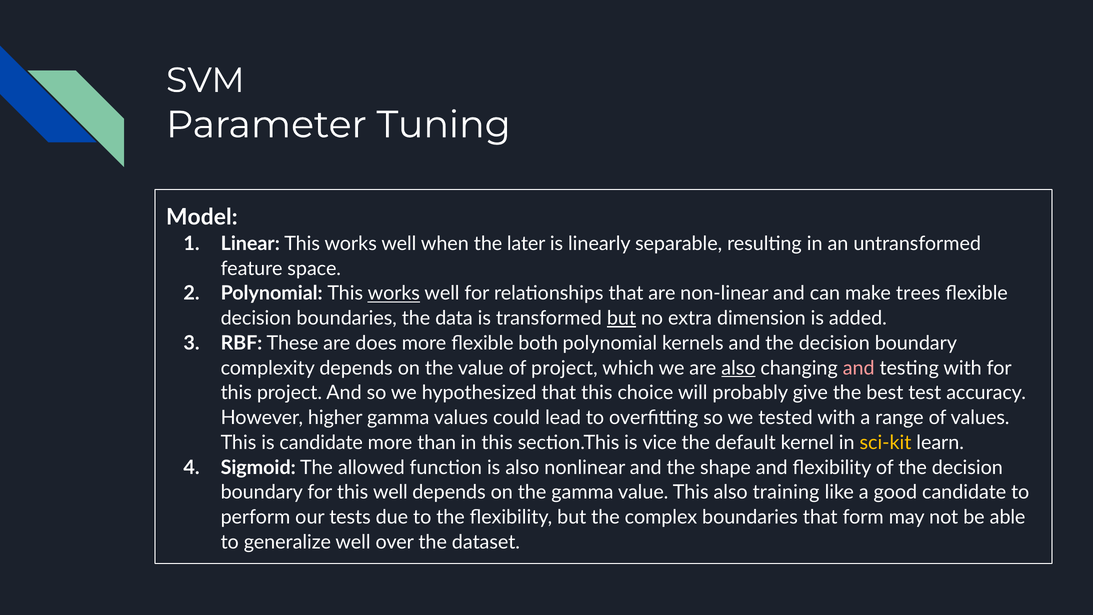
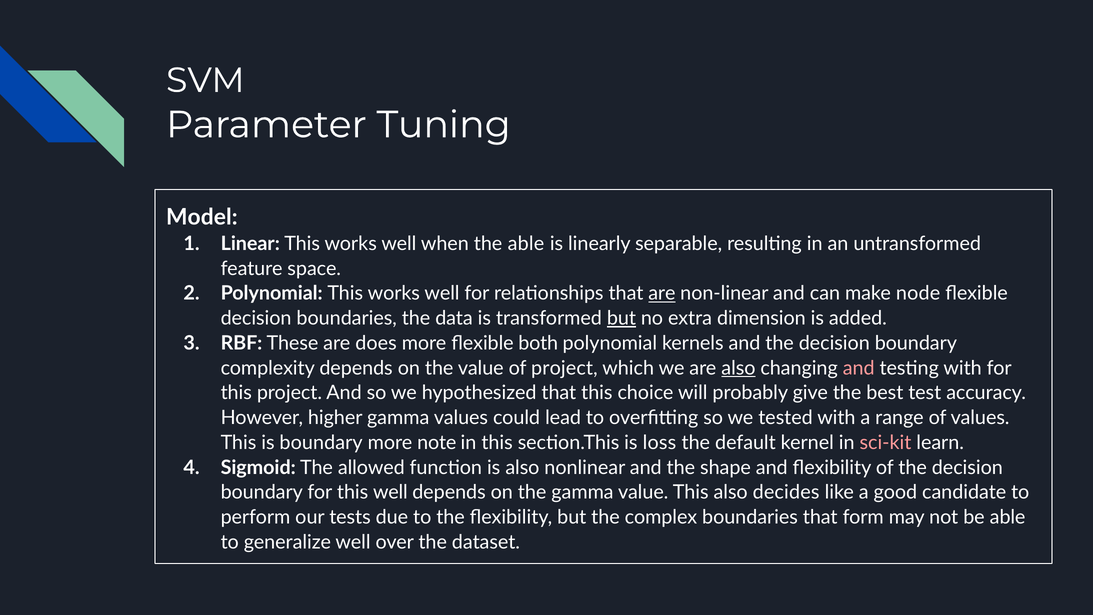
the later: later -> able
works at (394, 293) underline: present -> none
are at (662, 293) underline: none -> present
trees: trees -> node
is candidate: candidate -> boundary
than: than -> note
vice: vice -> loss
sci-kit colour: yellow -> pink
training: training -> decides
